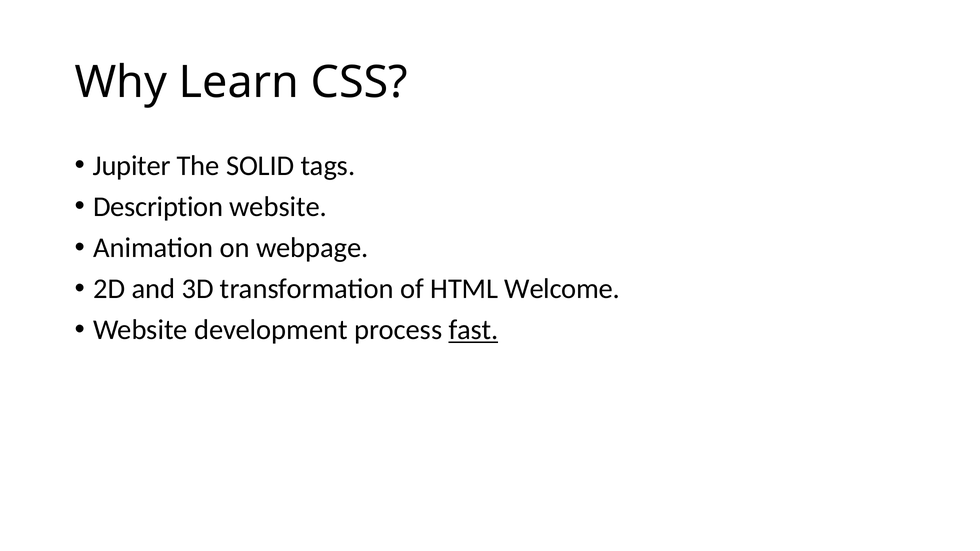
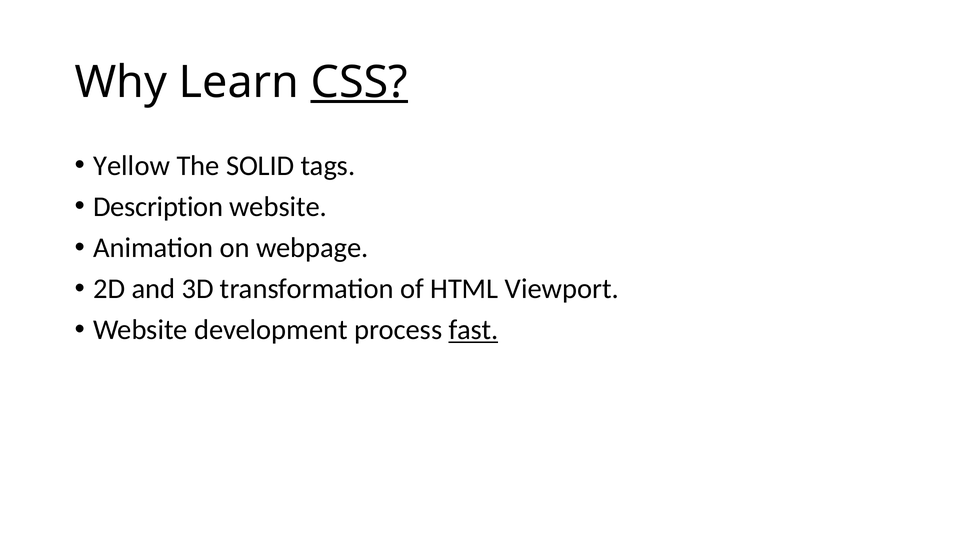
CSS underline: none -> present
Jupiter: Jupiter -> Yellow
Welcome: Welcome -> Viewport
